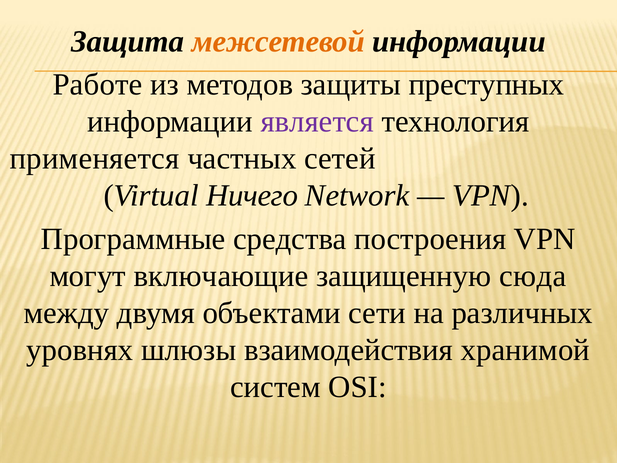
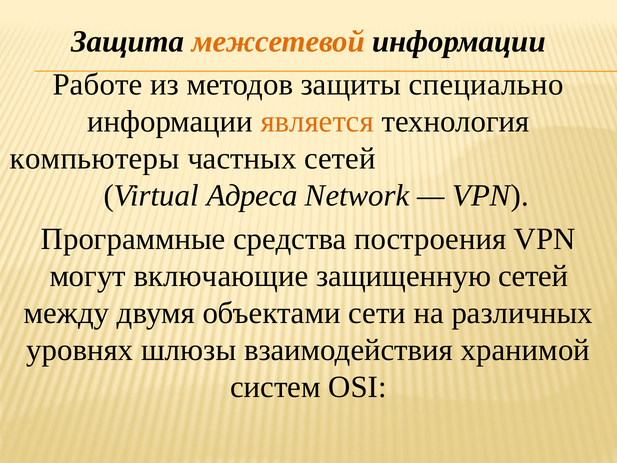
преступных: преступных -> специально
является colour: purple -> orange
применяется: применяется -> компьютеры
Ничего: Ничего -> Адреса
защищенную сюда: сюда -> сетей
